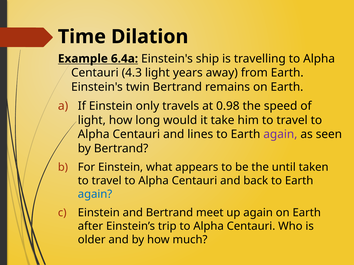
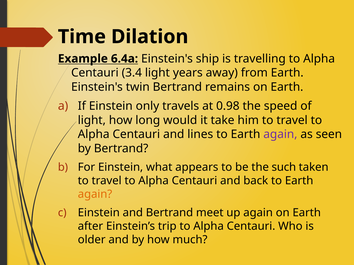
4.3: 4.3 -> 3.4
until: until -> such
again at (95, 195) colour: blue -> orange
